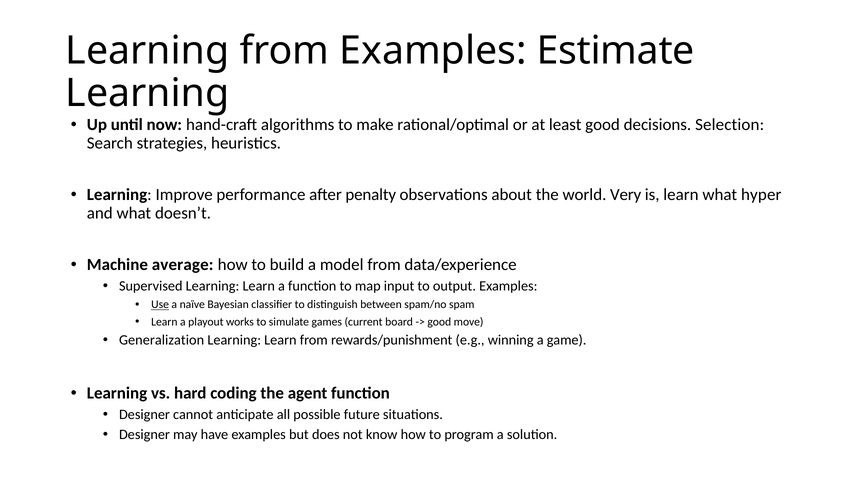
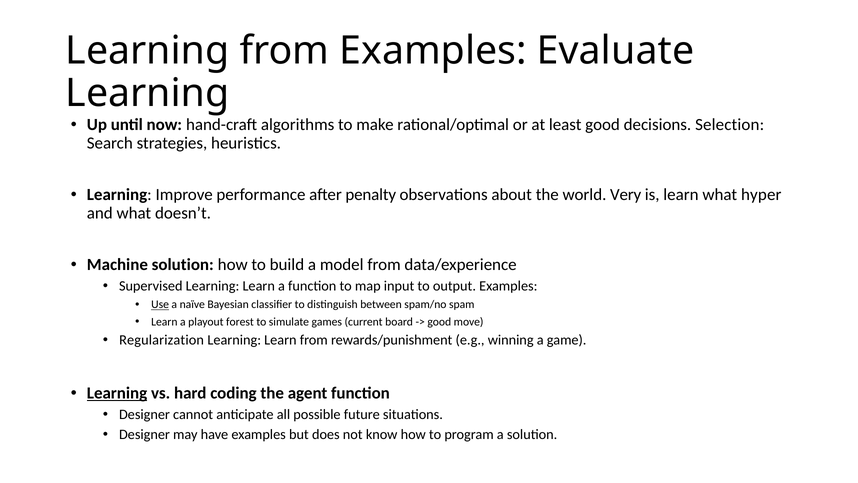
Estimate: Estimate -> Evaluate
Machine average: average -> solution
works: works -> forest
Generalization: Generalization -> Regularization
Learning at (117, 393) underline: none -> present
